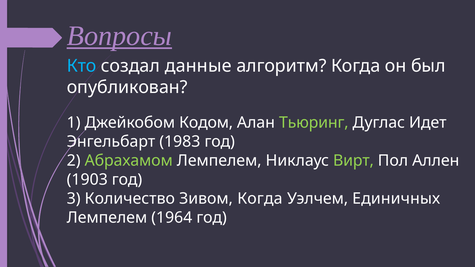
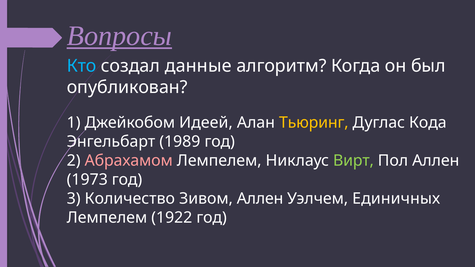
Кодом: Кодом -> Идеей
Тьюринг colour: light green -> yellow
Идет: Идет -> Кода
1983: 1983 -> 1989
Абрахамом colour: light green -> pink
1903: 1903 -> 1973
Зивом Когда: Когда -> Аллен
1964: 1964 -> 1922
